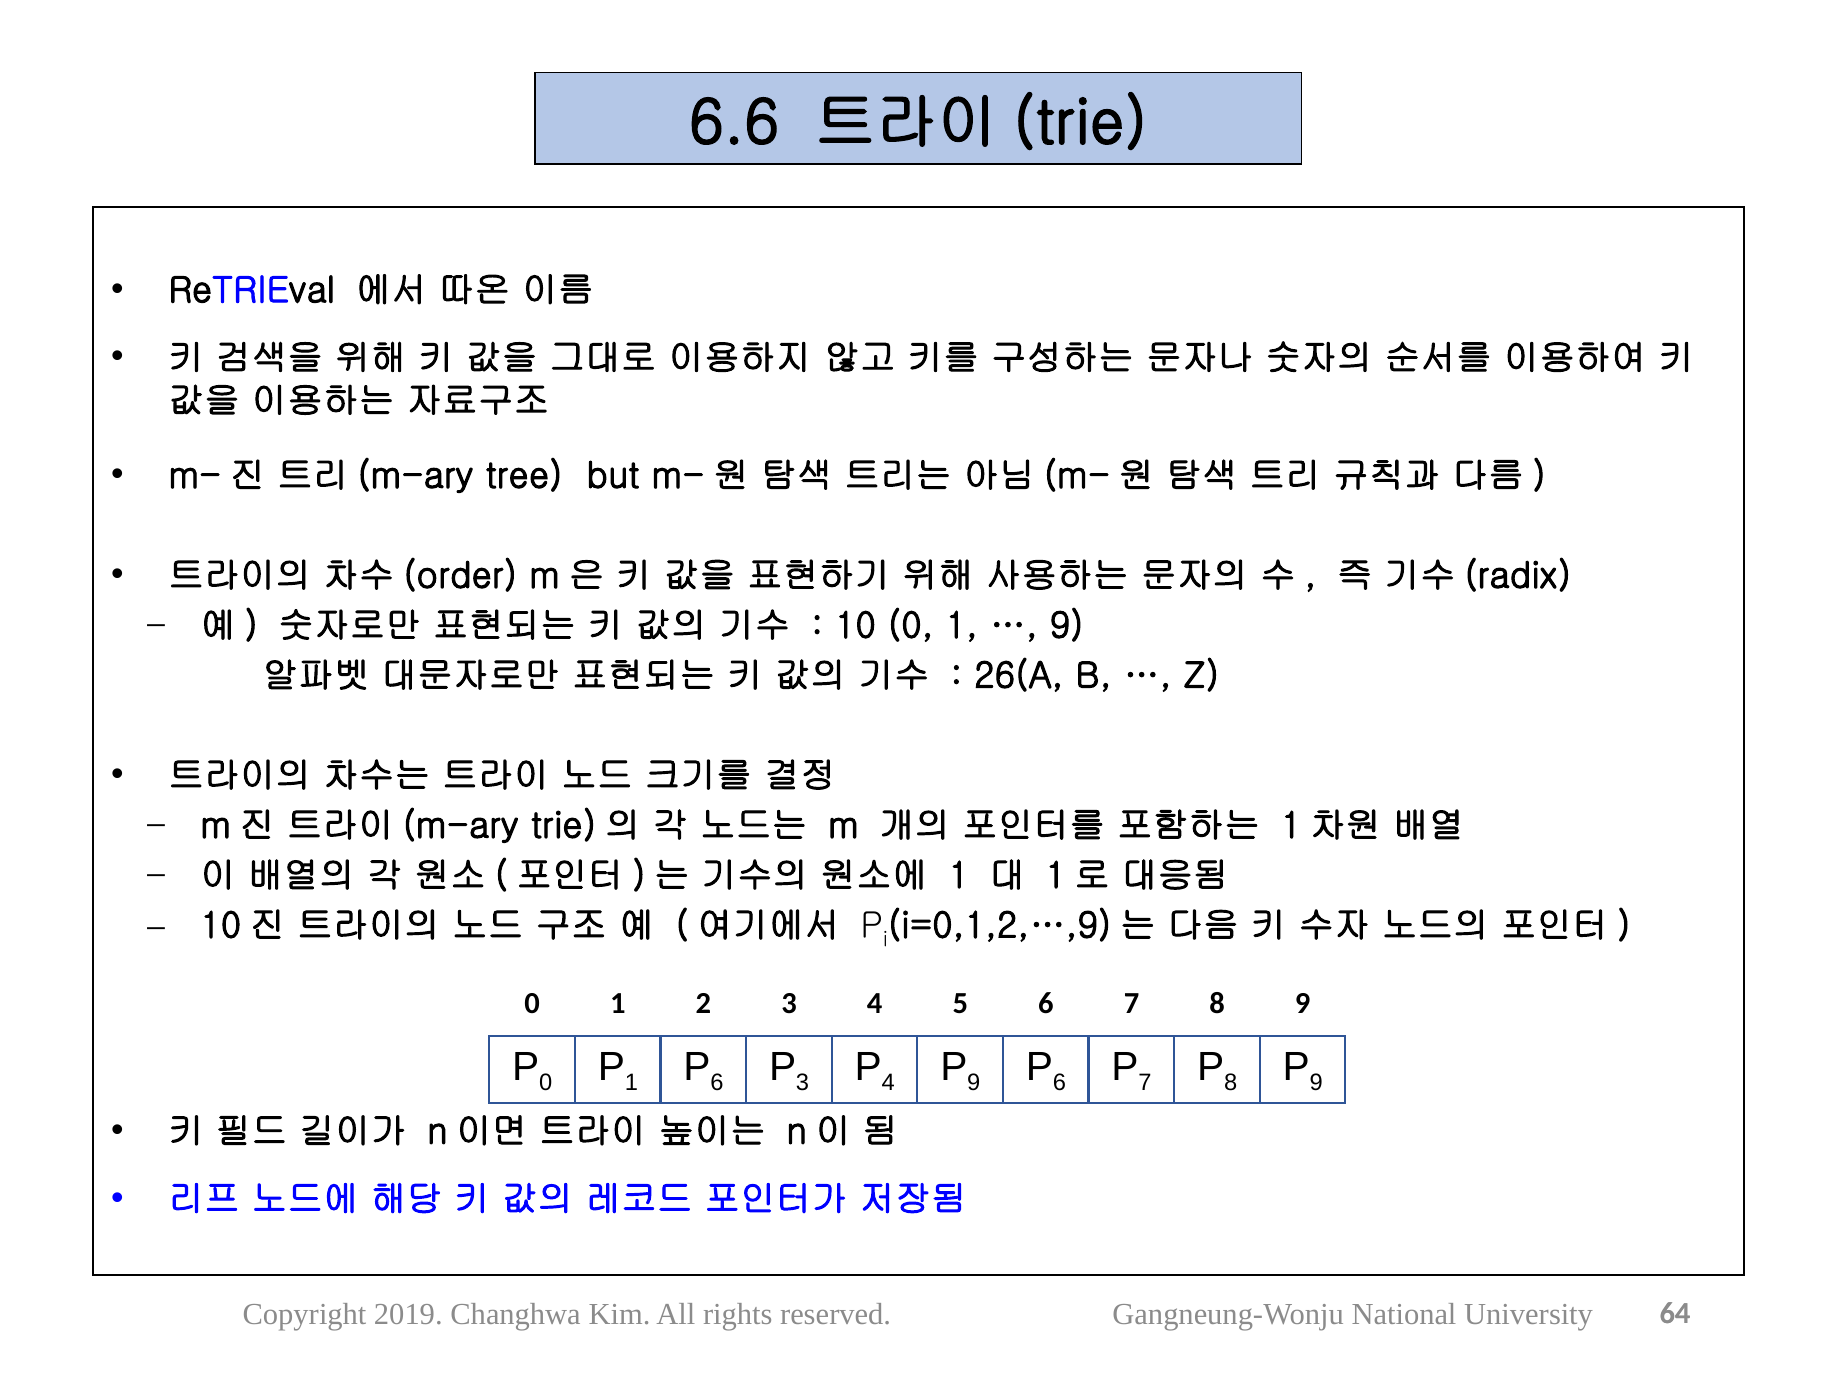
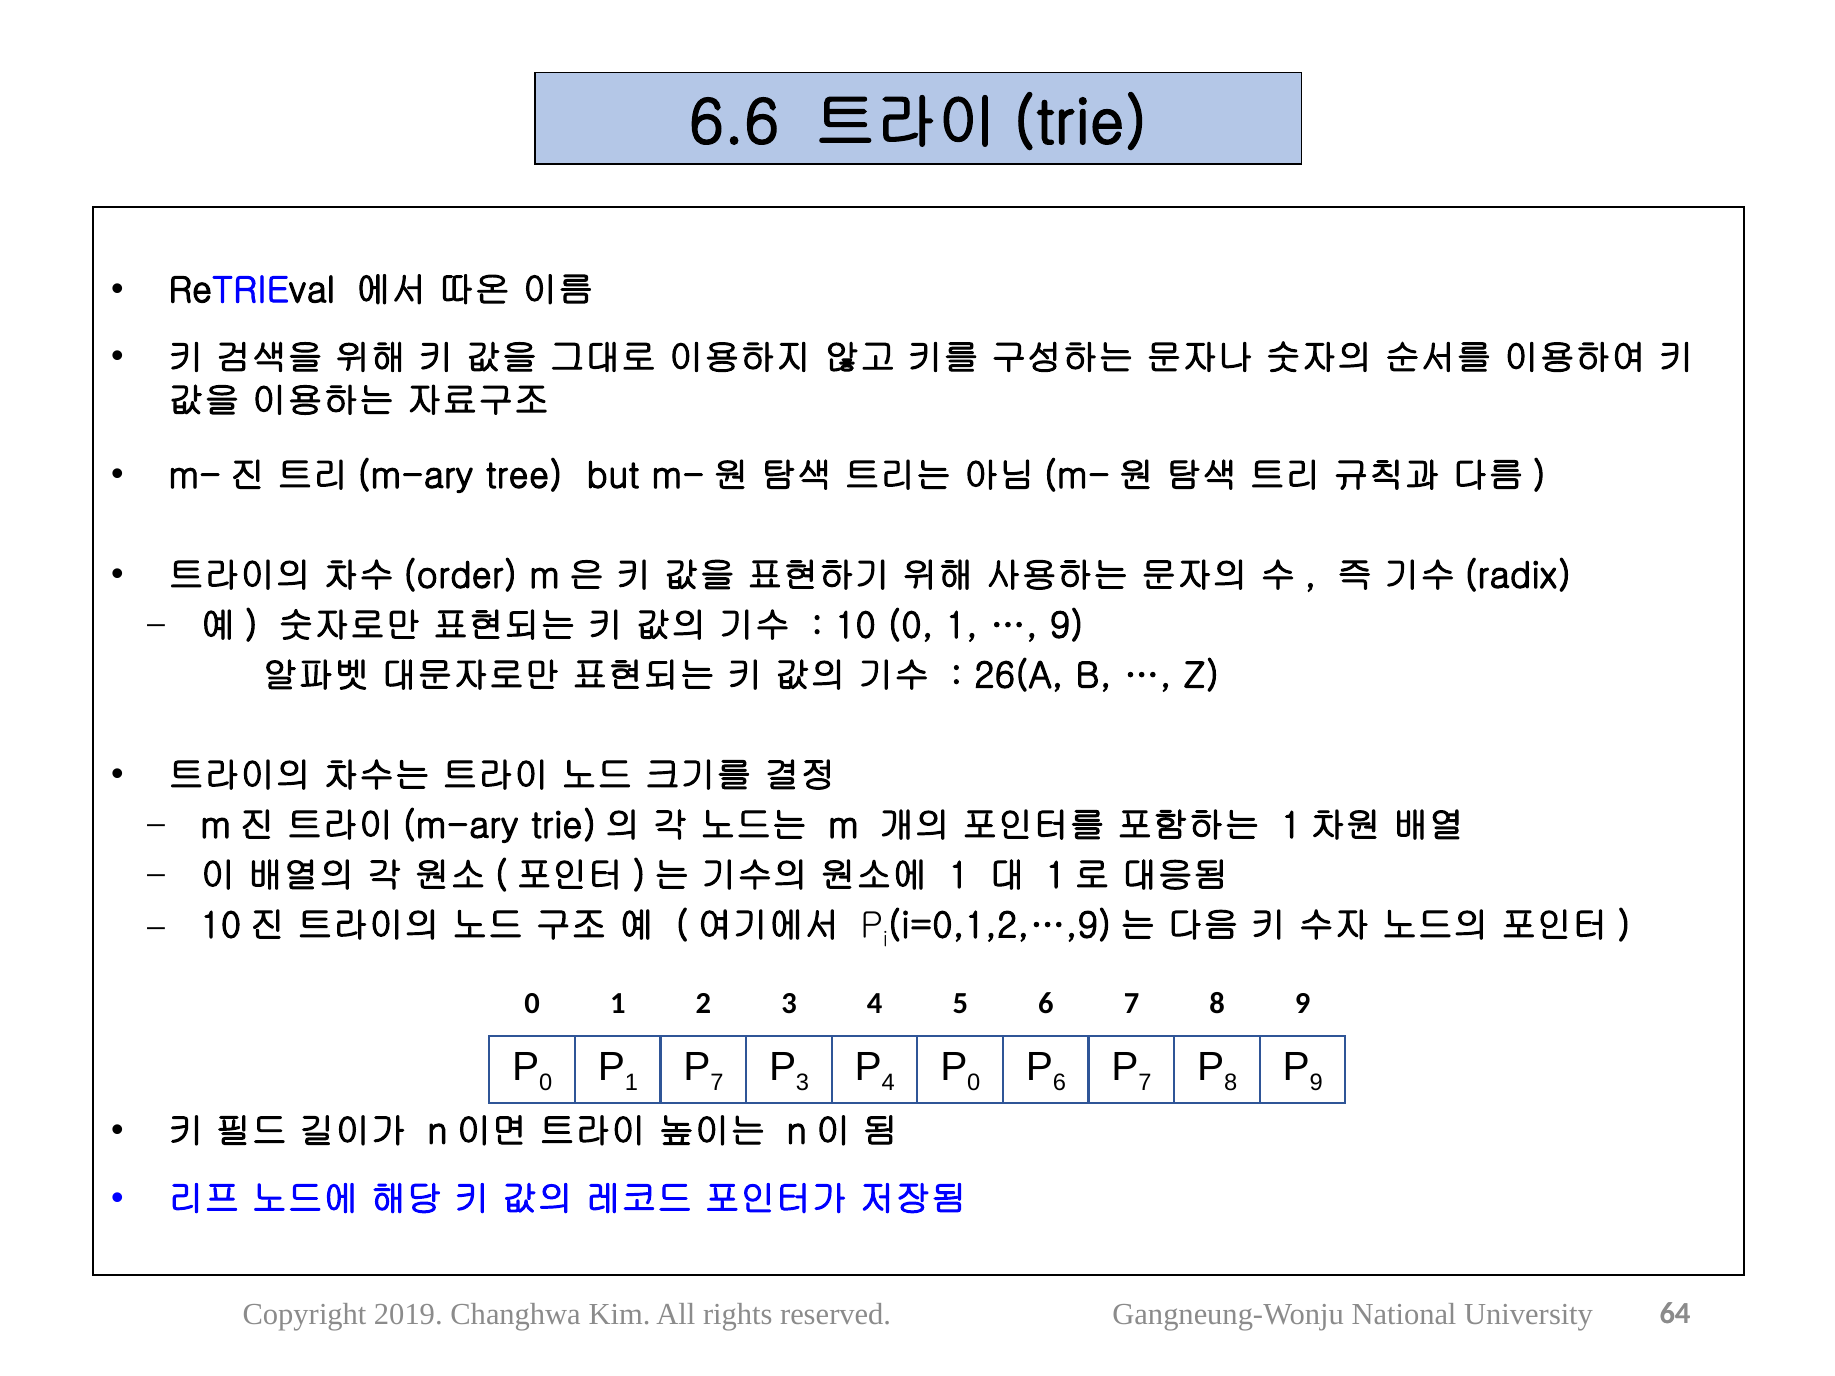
6 at (717, 1083): 6 -> 7
9 at (974, 1083): 9 -> 0
